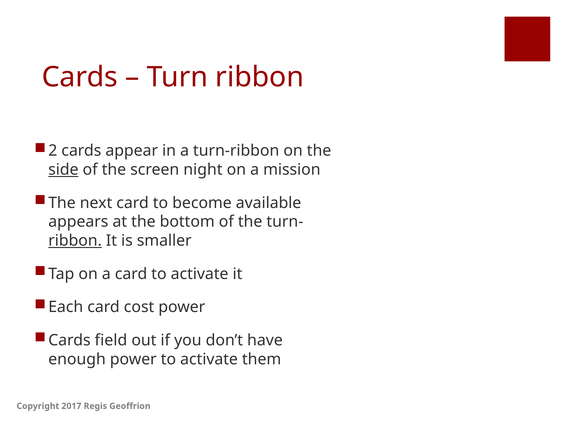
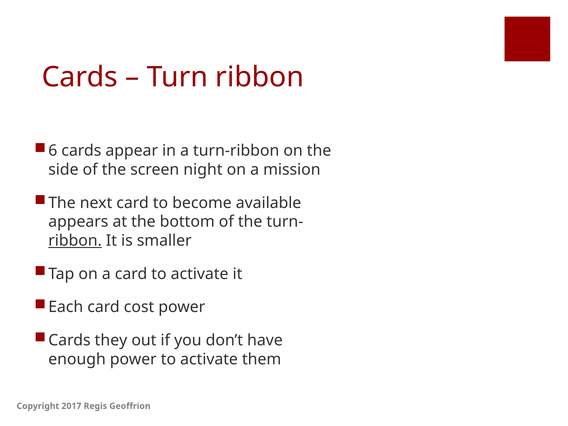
2: 2 -> 6
side underline: present -> none
field: field -> they
